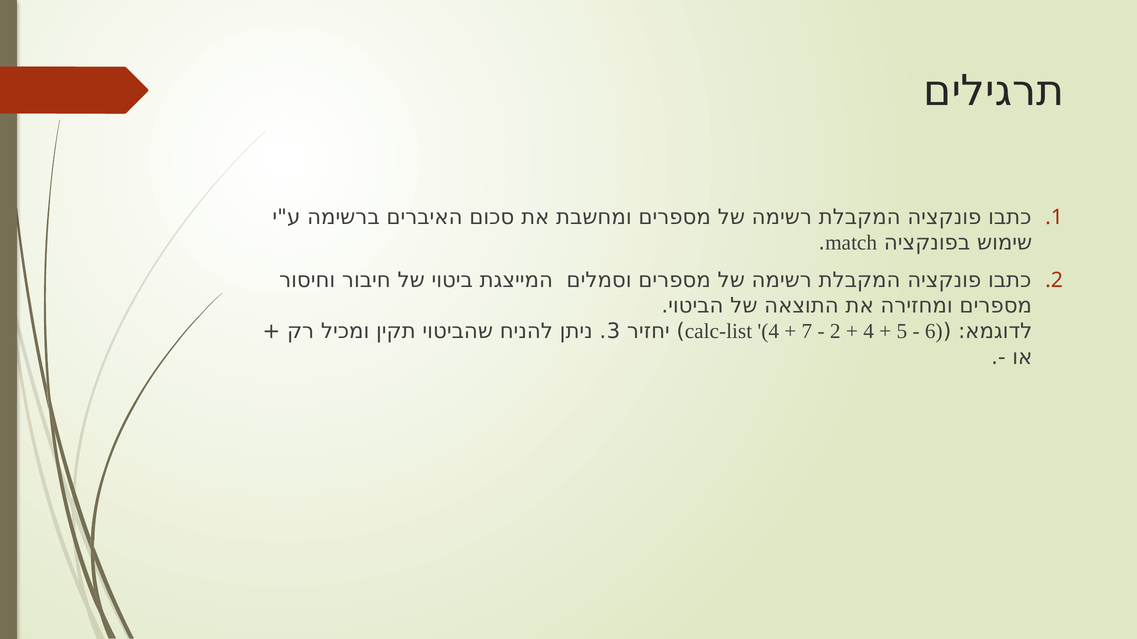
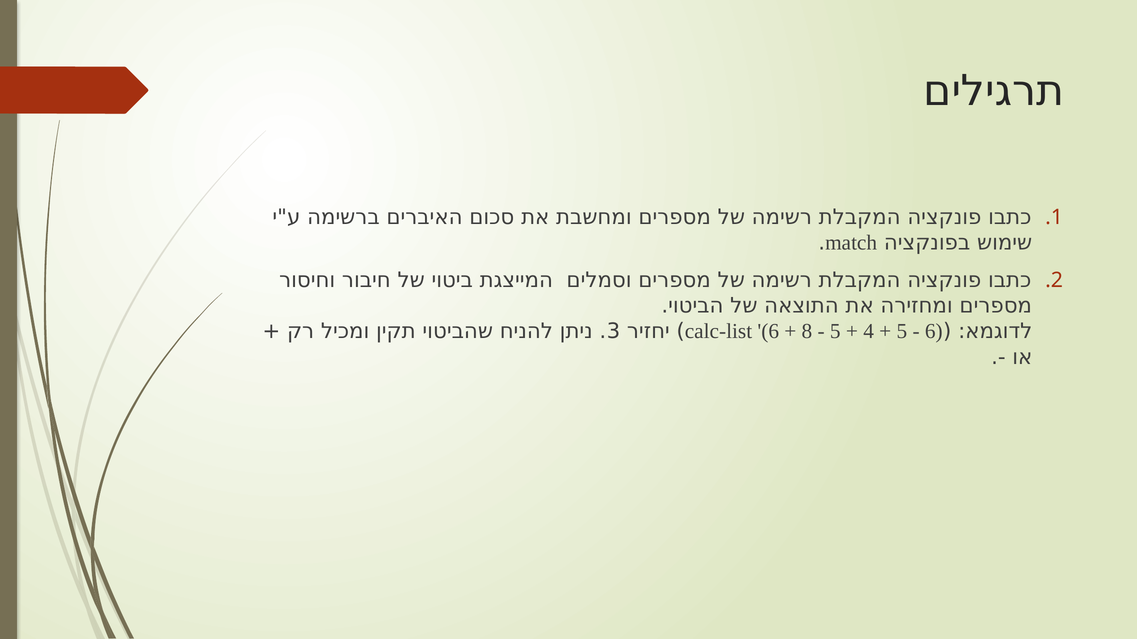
calc-list 4: 4 -> 6
7: 7 -> 8
2 at (835, 332): 2 -> 5
